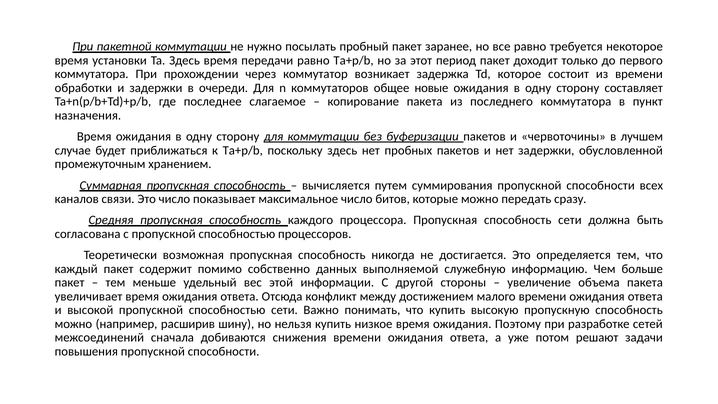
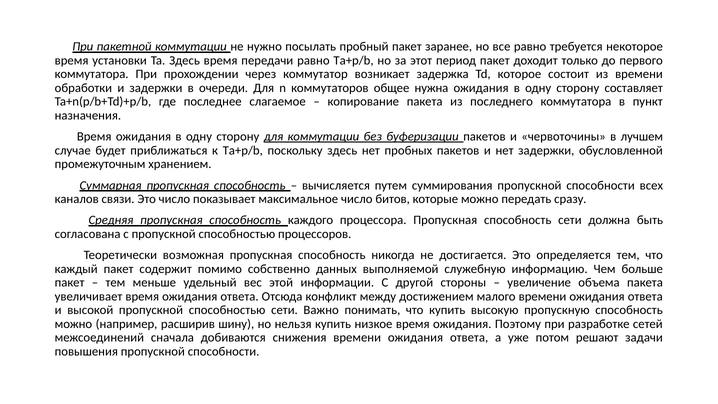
новые: новые -> нужна
